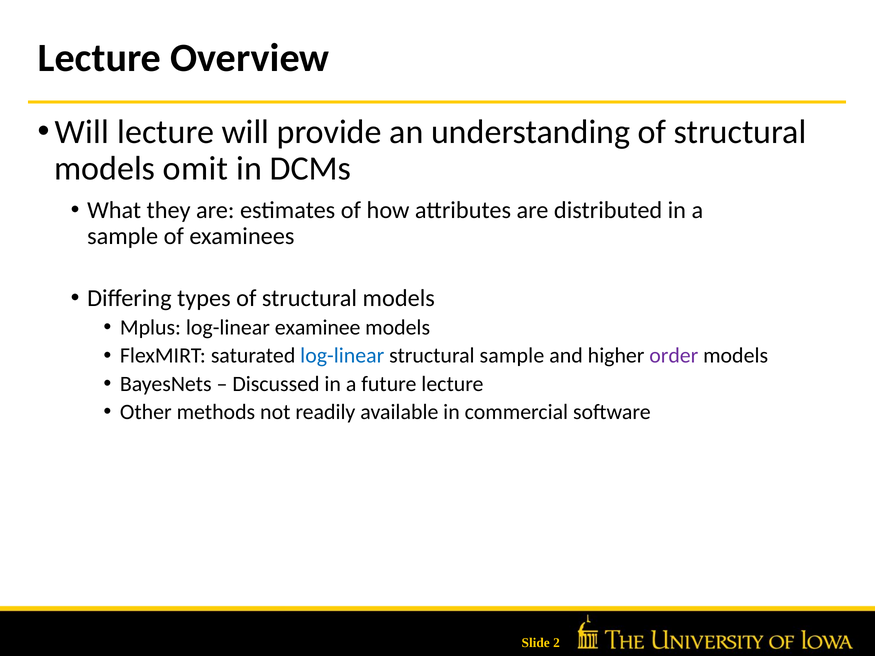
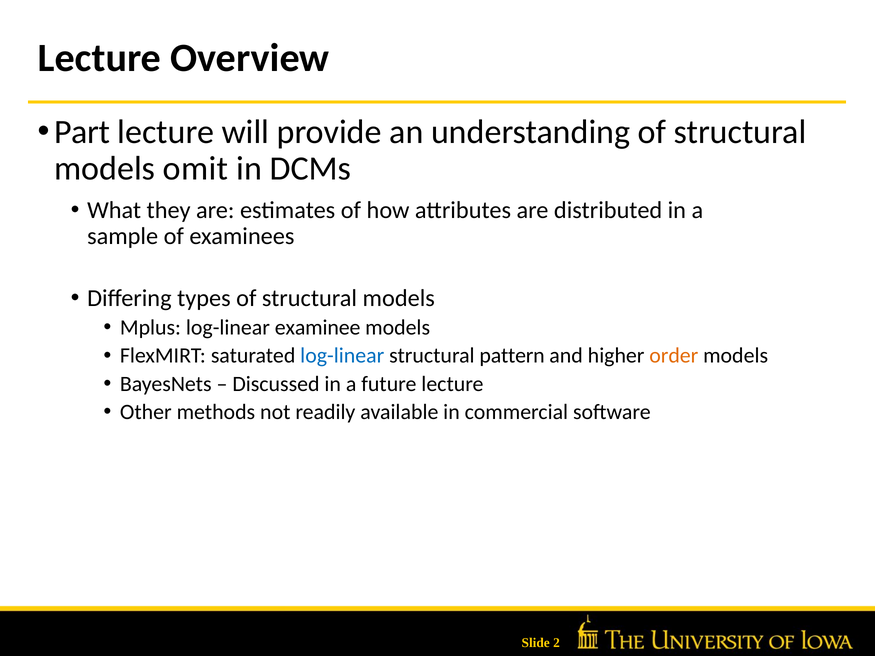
Will at (82, 132): Will -> Part
structural sample: sample -> pattern
order colour: purple -> orange
